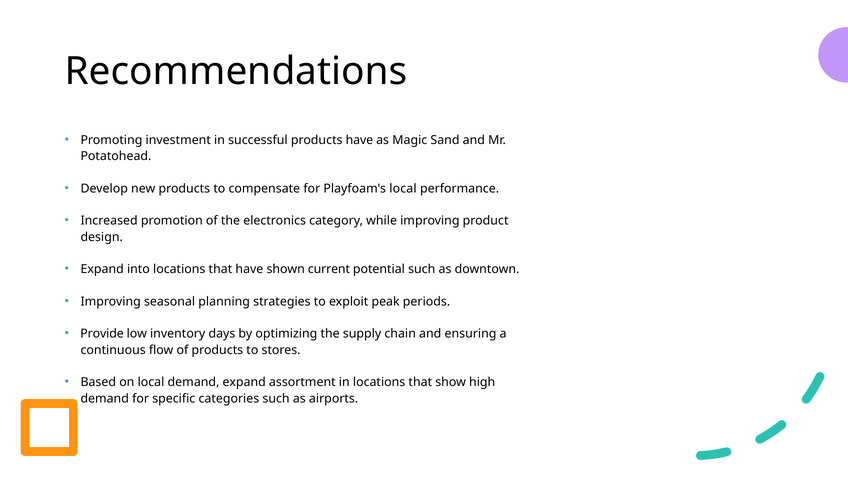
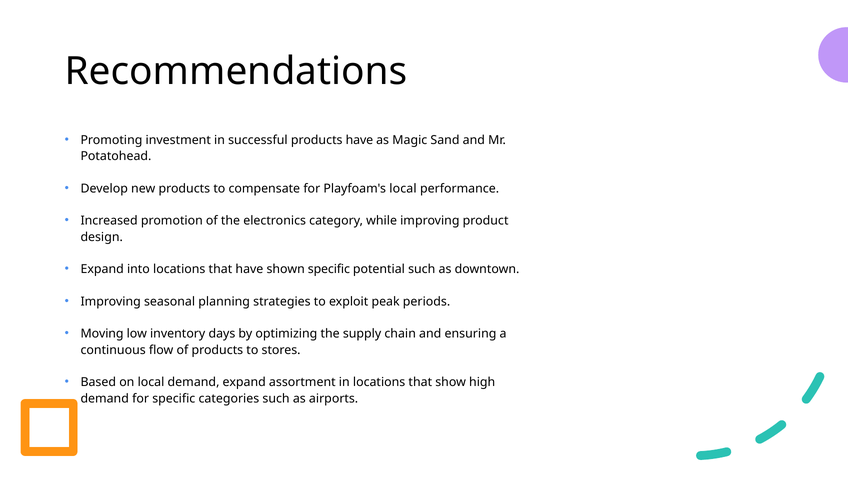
shown current: current -> specific
Provide: Provide -> Moving
